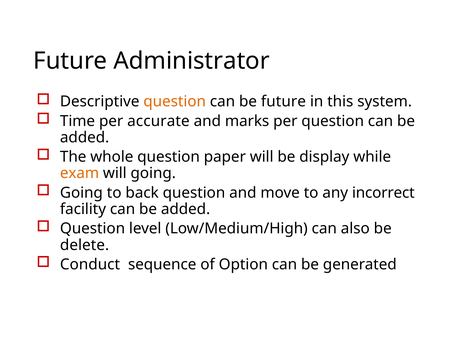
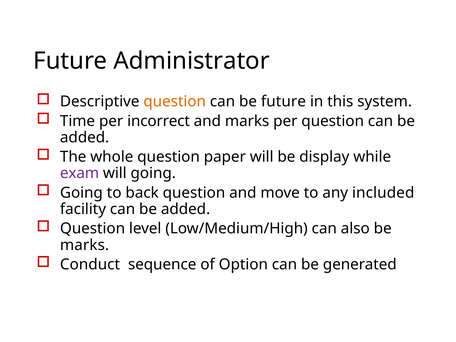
accurate: accurate -> incorrect
exam colour: orange -> purple
incorrect: incorrect -> included
delete at (85, 245): delete -> marks
